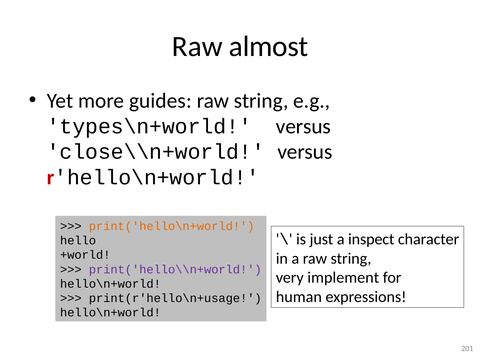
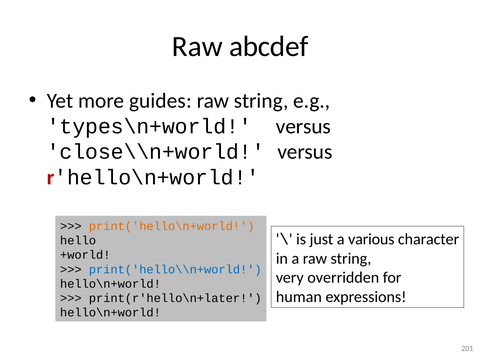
almost: almost -> abcdef
inspect: inspect -> various
print('hello\\n+world colour: purple -> blue
implement: implement -> overridden
print(r'hello\n+usage: print(r'hello\n+usage -> print(r'hello\n+later
